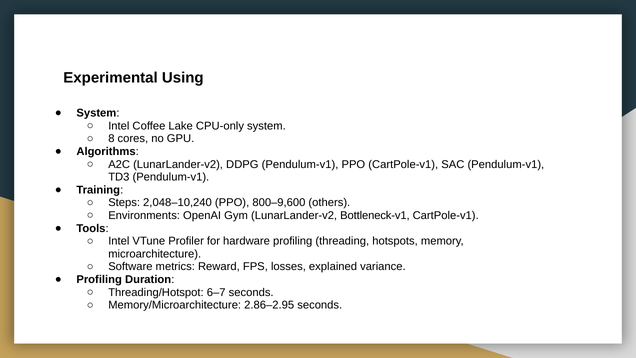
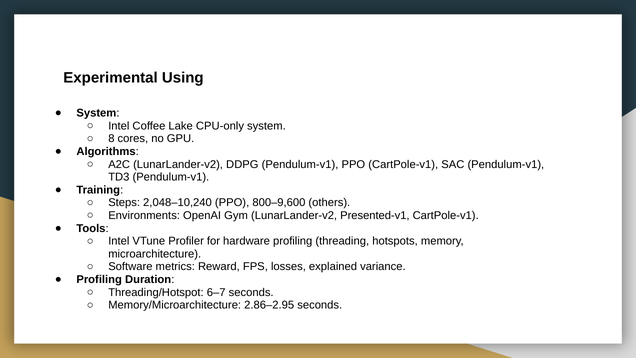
Bottleneck-v1: Bottleneck-v1 -> Presented-v1
